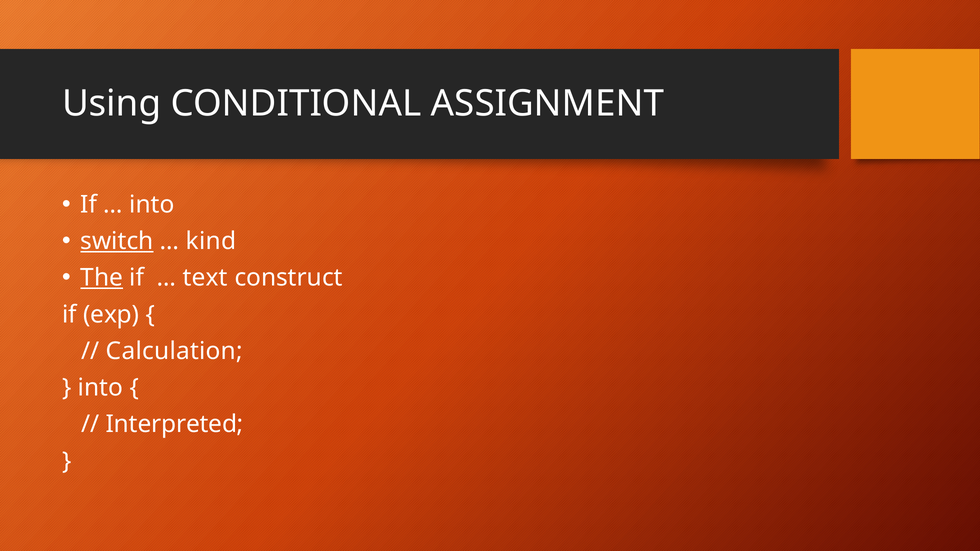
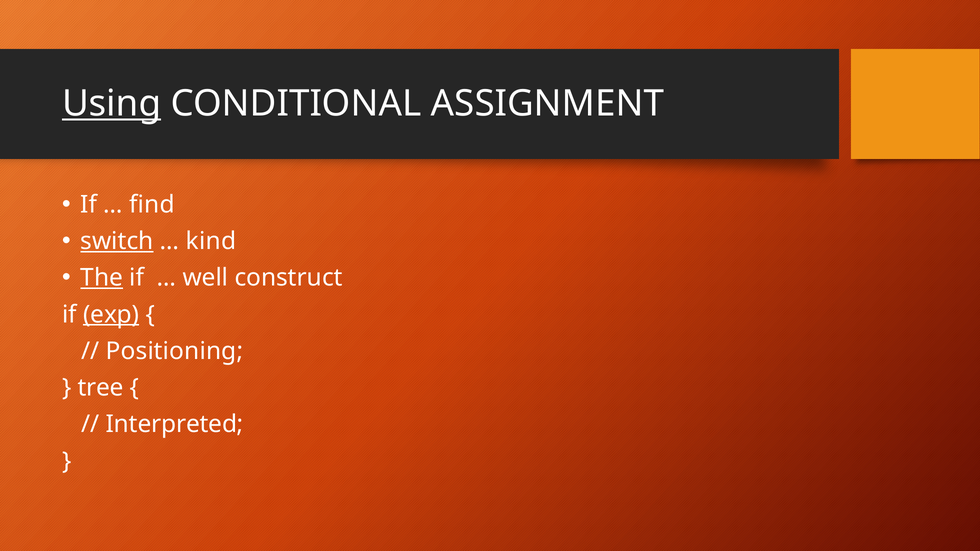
Using underline: none -> present
into at (152, 205): into -> find
text: text -> well
exp underline: none -> present
Calculation: Calculation -> Positioning
into at (100, 388): into -> tree
